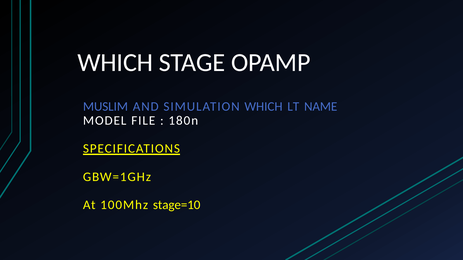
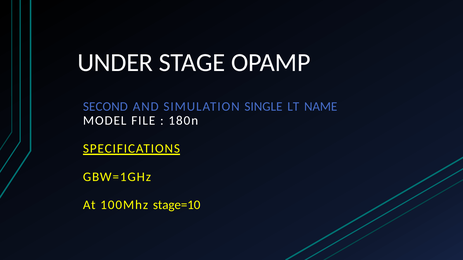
WHICH at (115, 63): WHICH -> UNDER
MUSLIM: MUSLIM -> SECOND
SIMULATION WHICH: WHICH -> SINGLE
